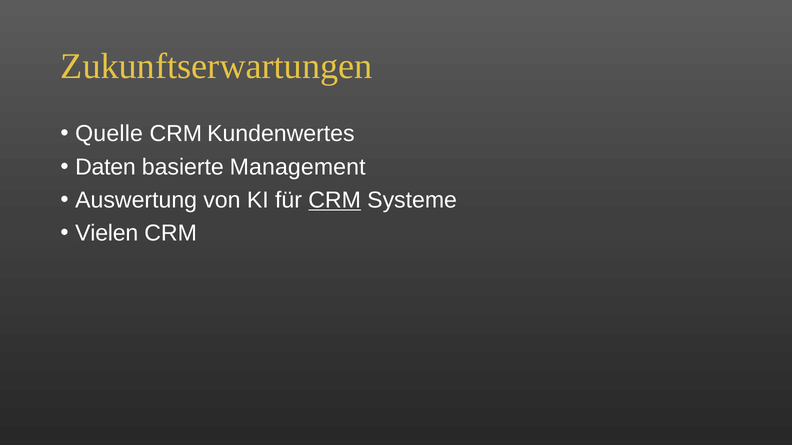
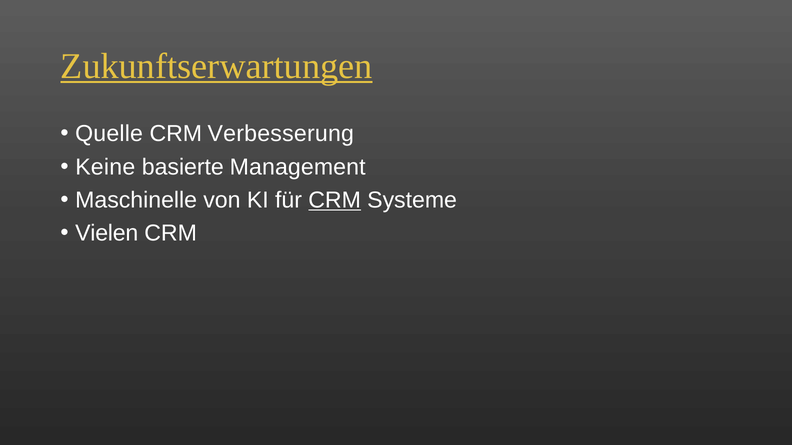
Zukunftserwartungen underline: none -> present
Kundenwertes: Kundenwertes -> Verbesserung
Daten: Daten -> Keine
Auswertung: Auswertung -> Maschinelle
